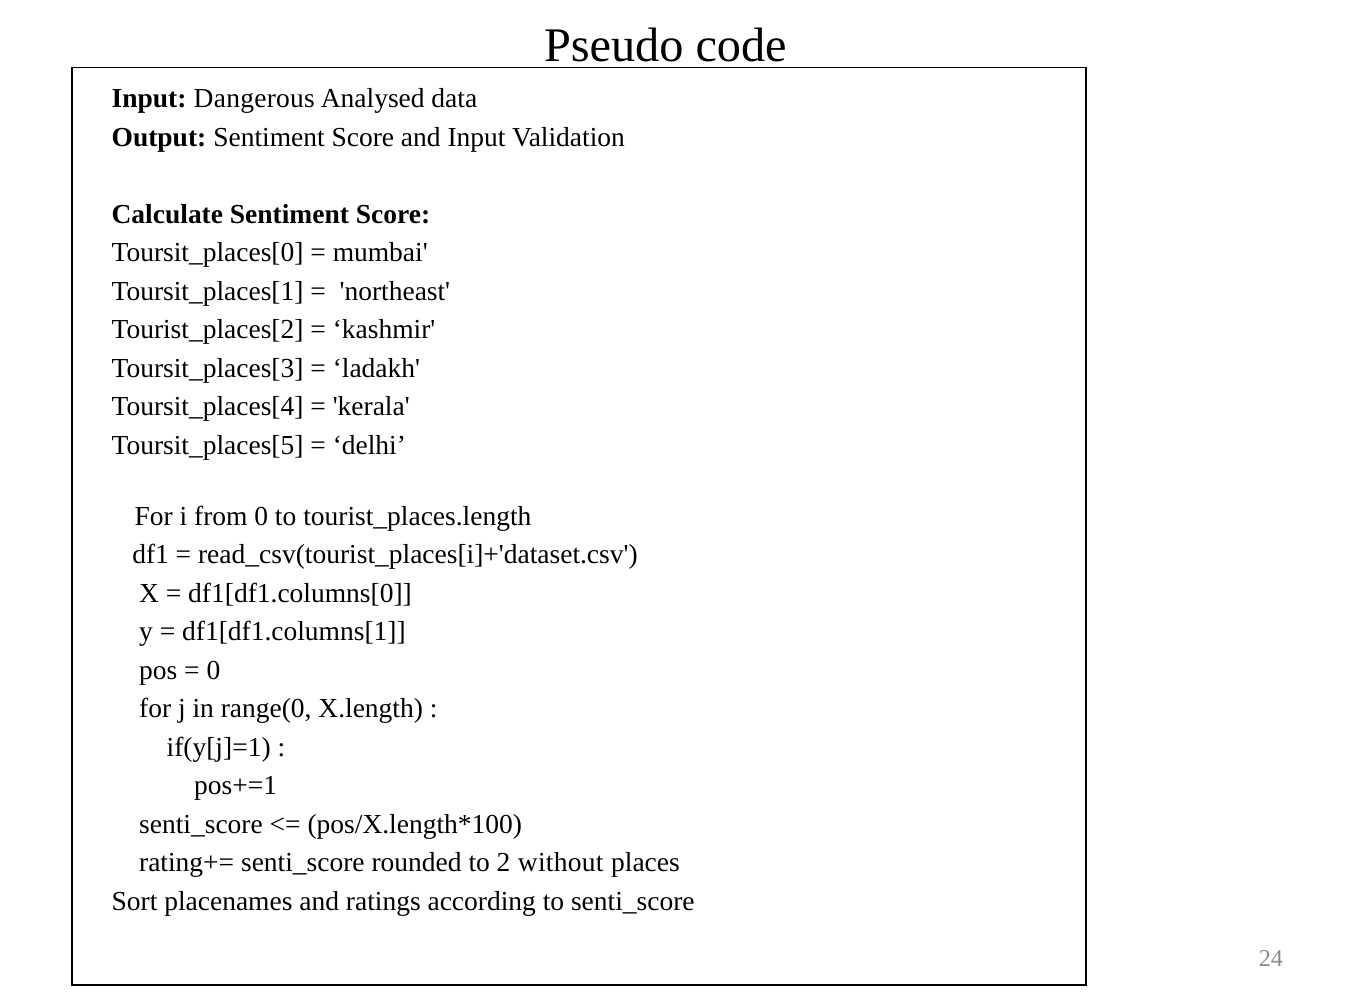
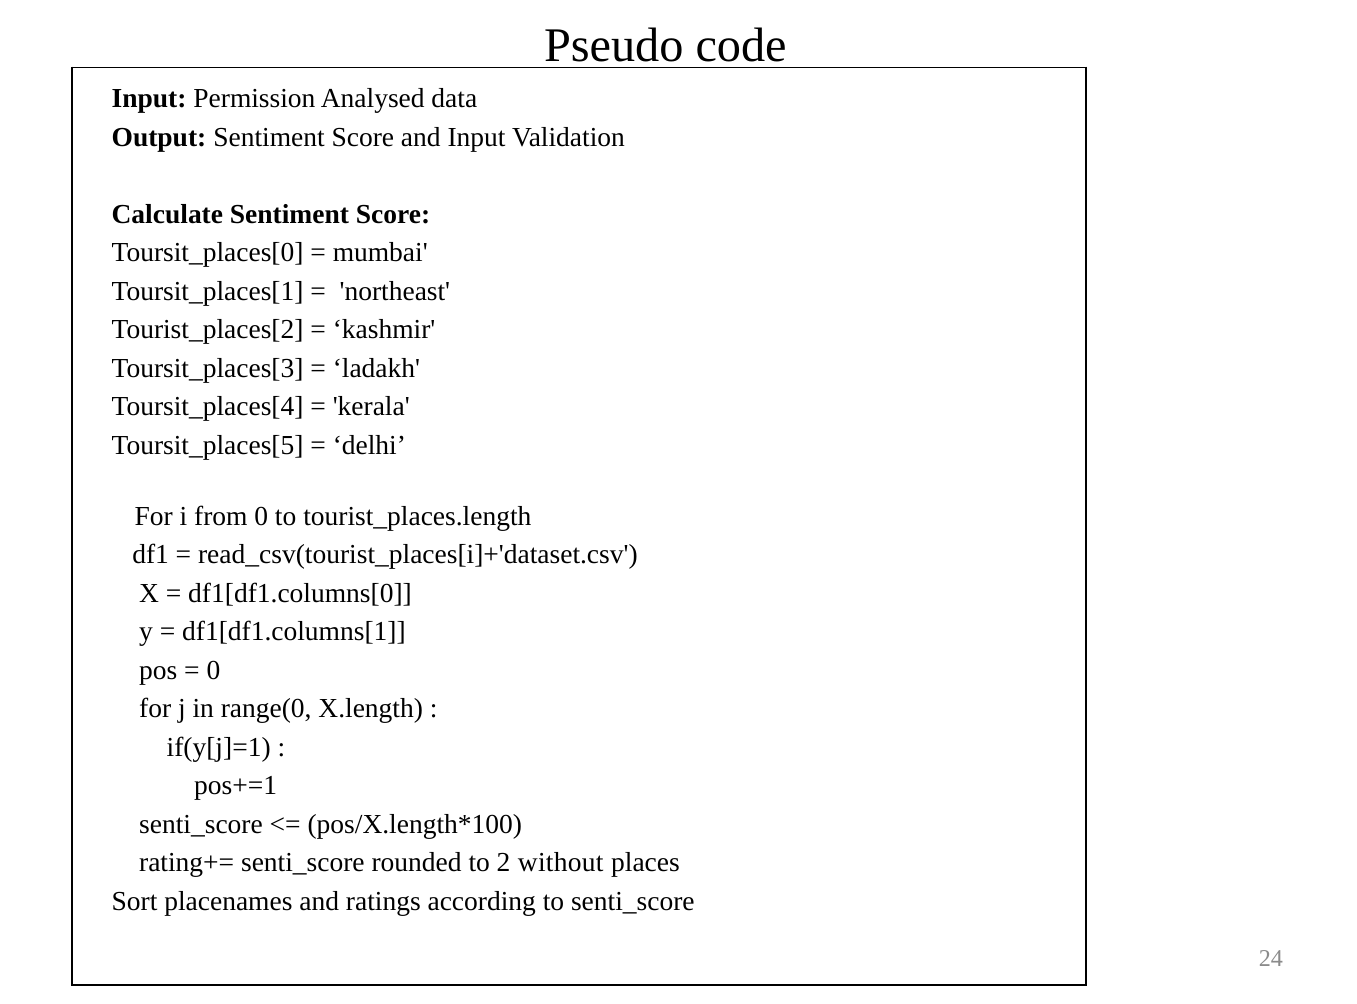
Dangerous: Dangerous -> Permission
